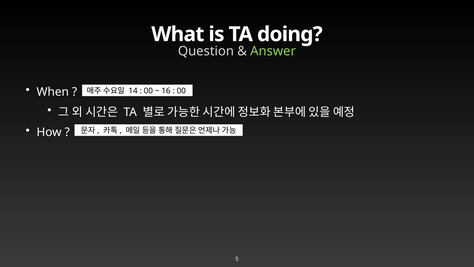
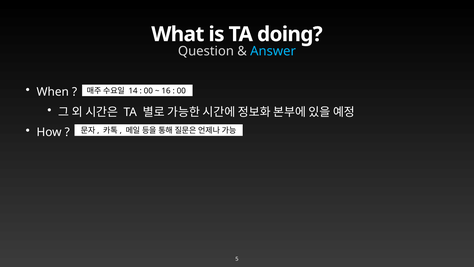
Answer colour: light green -> light blue
